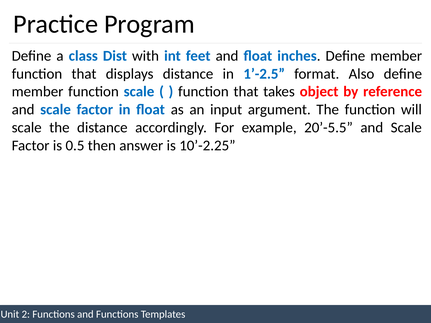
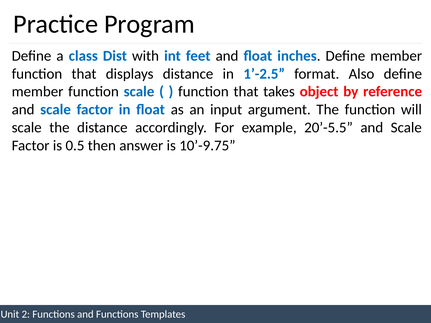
10’-2.25: 10’-2.25 -> 10’-9.75
